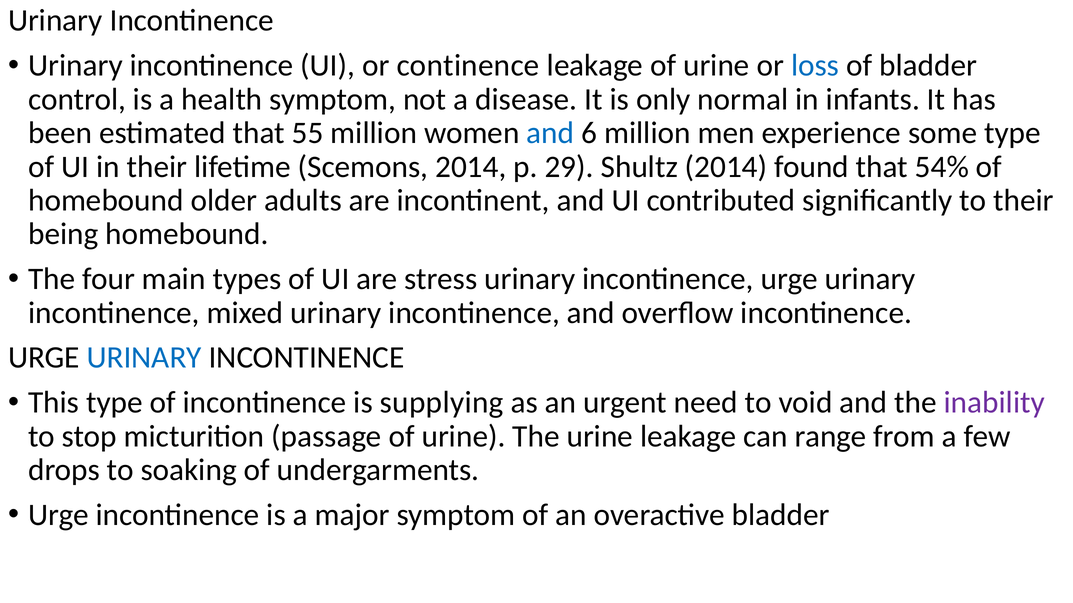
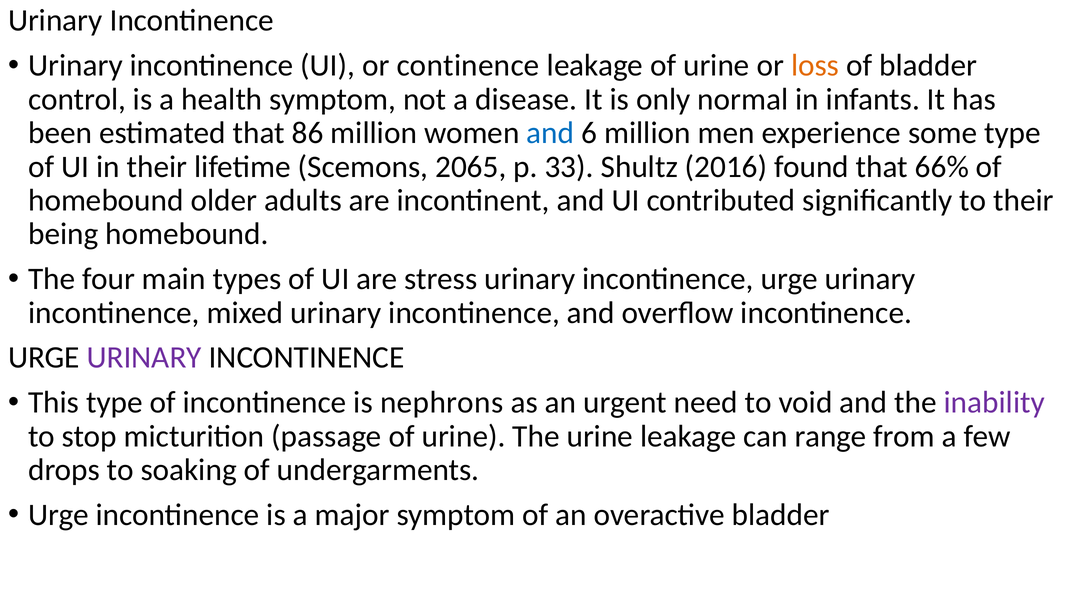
loss colour: blue -> orange
55: 55 -> 86
Scemons 2014: 2014 -> 2065
29: 29 -> 33
Shultz 2014: 2014 -> 2016
54%: 54% -> 66%
URINARY at (144, 358) colour: blue -> purple
supplying: supplying -> nephrons
